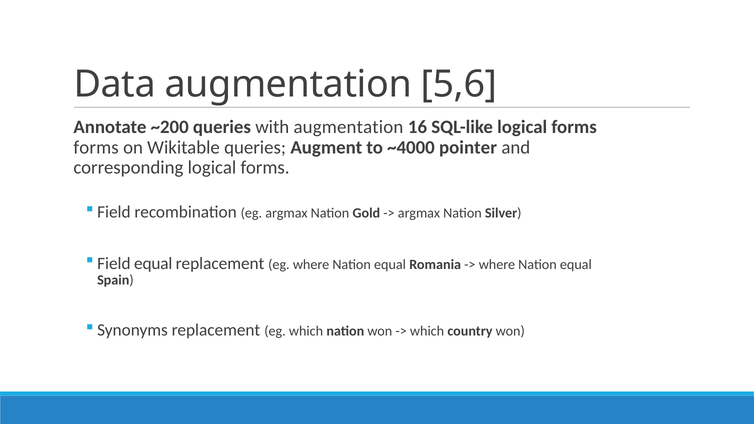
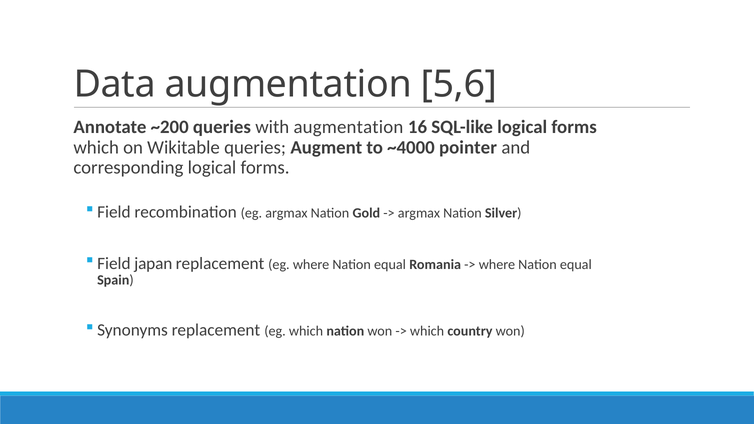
forms at (96, 147): forms -> which
Field equal: equal -> japan
